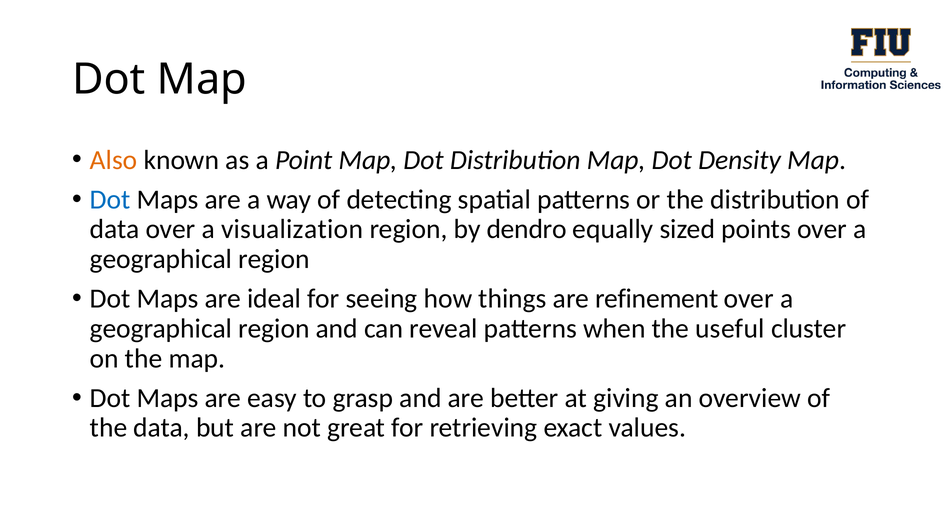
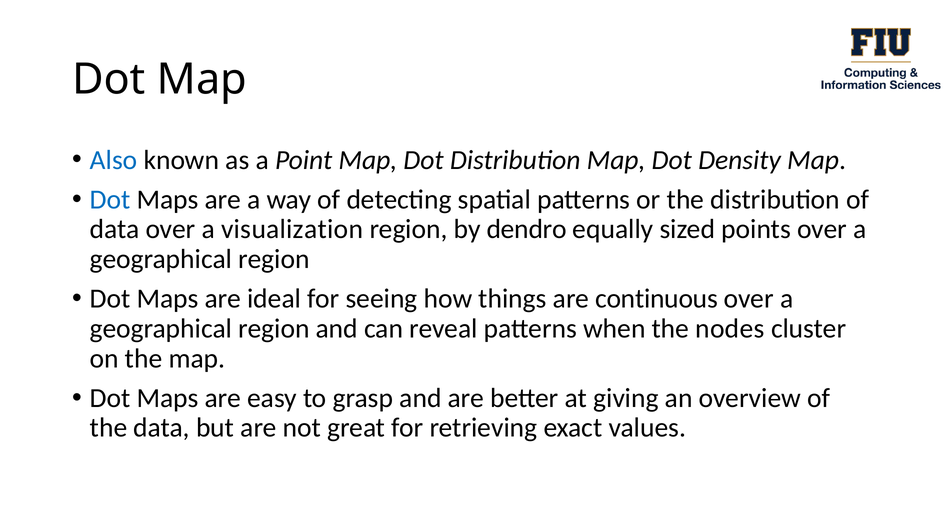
Also colour: orange -> blue
refinement: refinement -> continuous
useful: useful -> nodes
